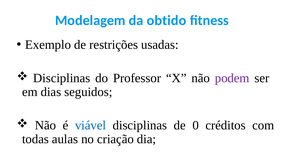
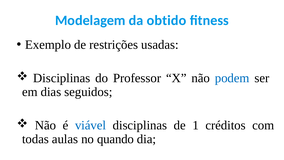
podem colour: purple -> blue
0: 0 -> 1
criação: criação -> quando
